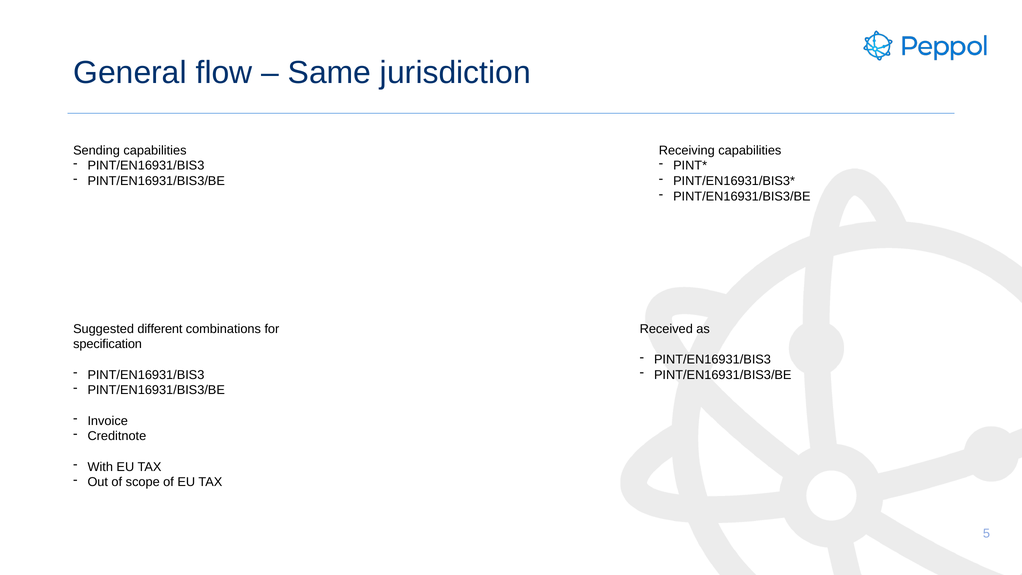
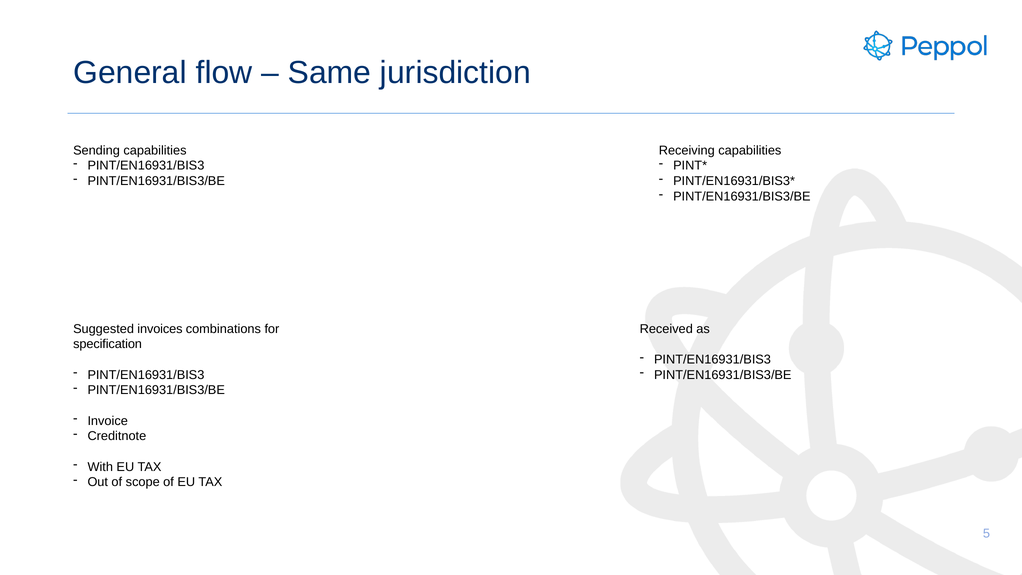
different: different -> invoices
